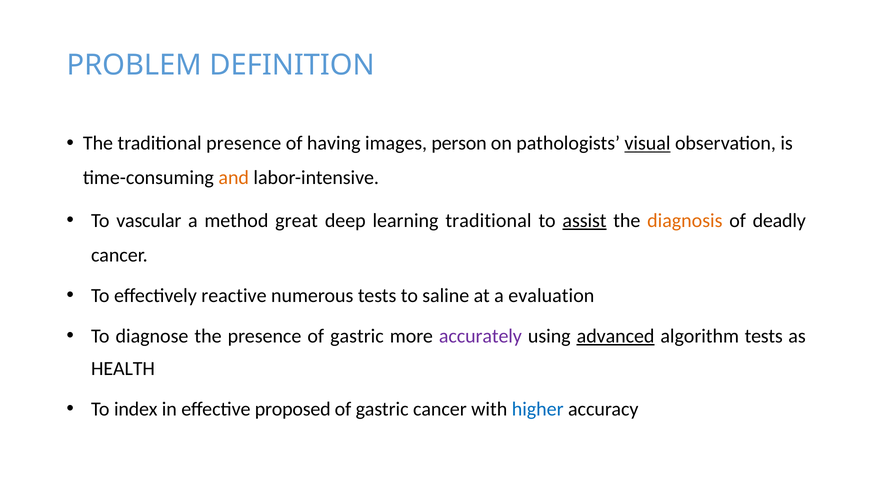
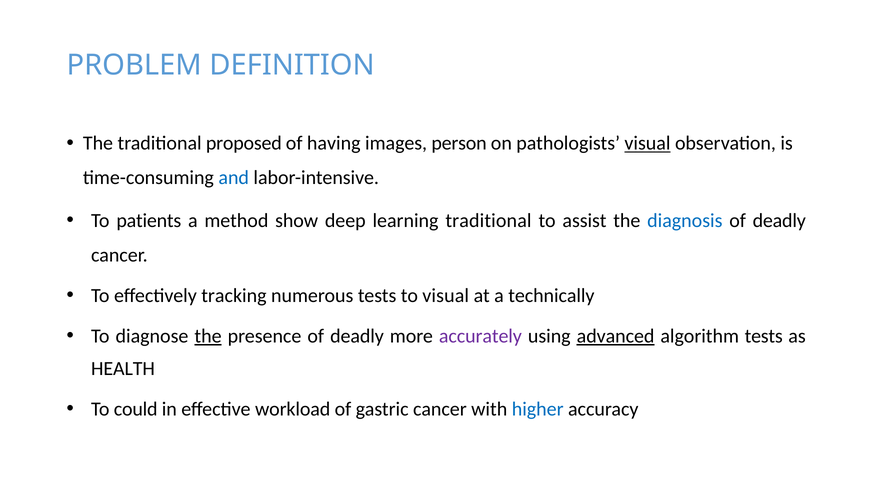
traditional presence: presence -> proposed
and colour: orange -> blue
vascular: vascular -> patients
great: great -> show
assist underline: present -> none
diagnosis colour: orange -> blue
reactive: reactive -> tracking
to saline: saline -> visual
evaluation: evaluation -> technically
the at (208, 336) underline: none -> present
presence of gastric: gastric -> deadly
index: index -> could
proposed: proposed -> workload
